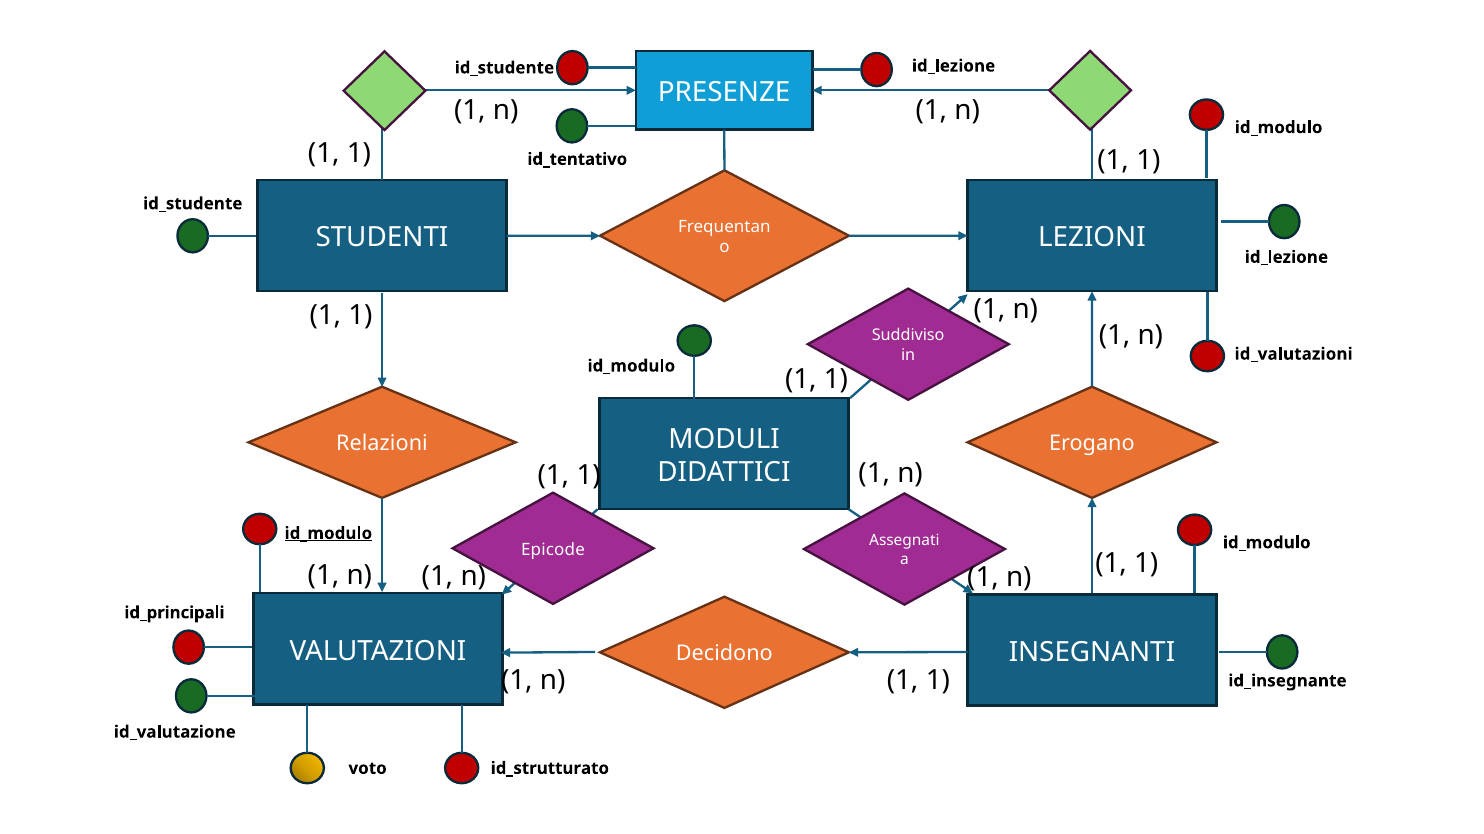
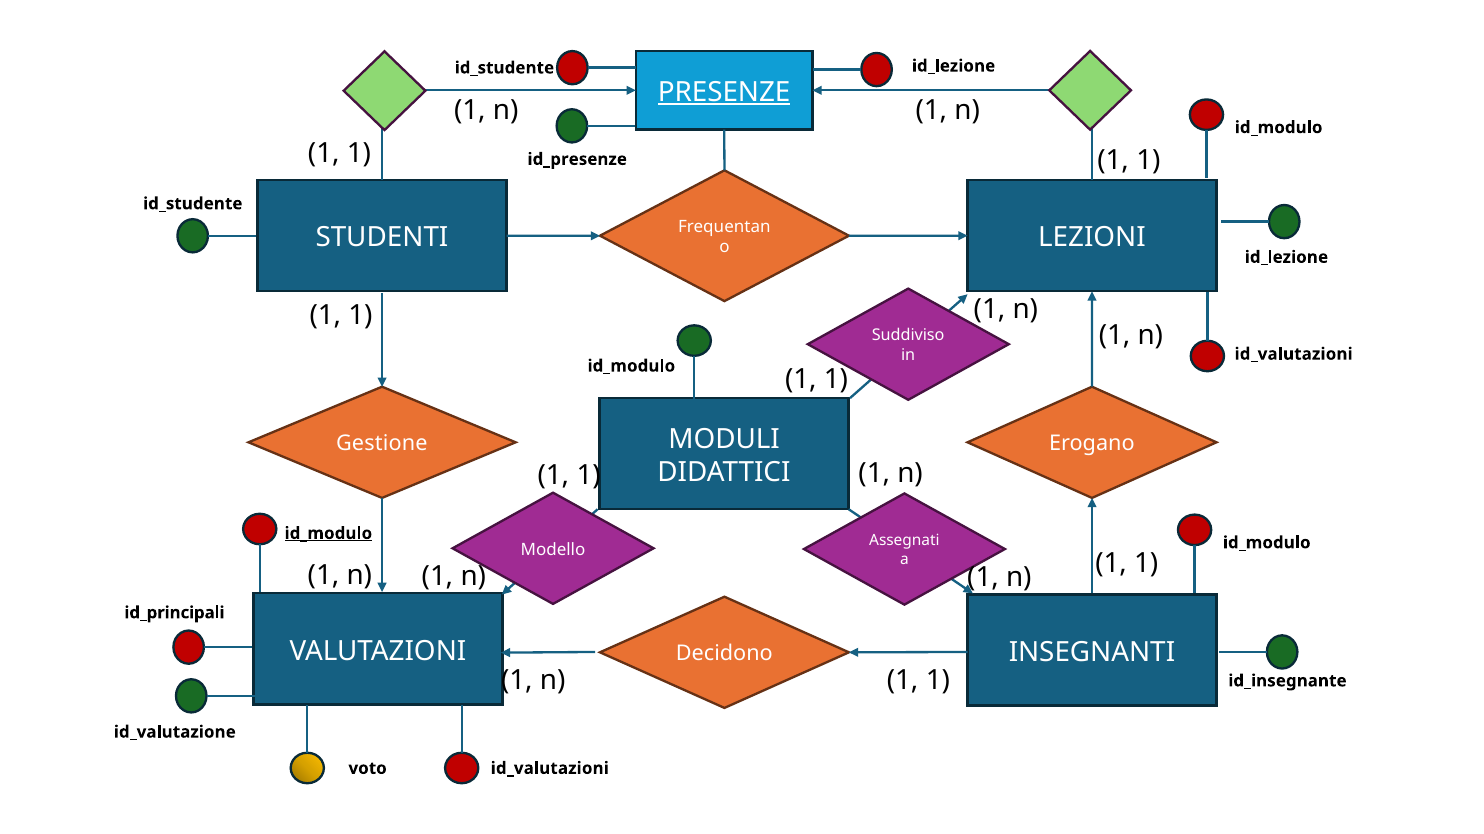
PRESENZE underline: none -> present
id_tentativo: id_tentativo -> id_presenze
Relazioni: Relazioni -> Gestione
Epicode: Epicode -> Modello
voto id_strutturato: id_strutturato -> id_valutazioni
